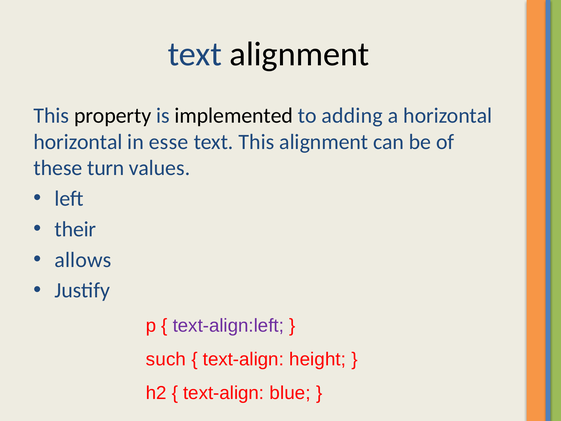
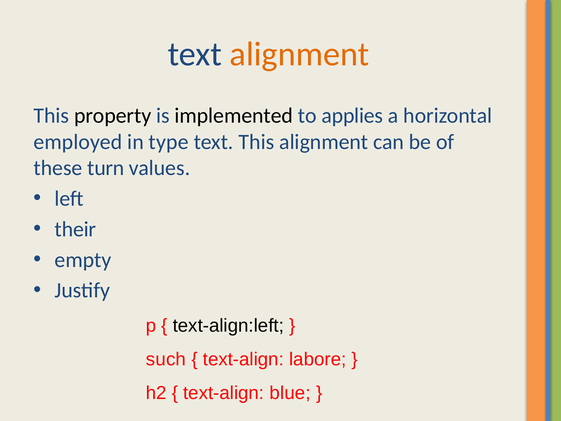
alignment at (300, 54) colour: black -> orange
adding: adding -> applies
horizontal at (78, 142): horizontal -> employed
esse: esse -> type
allows: allows -> empty
text-align:left colour: purple -> black
height: height -> labore
